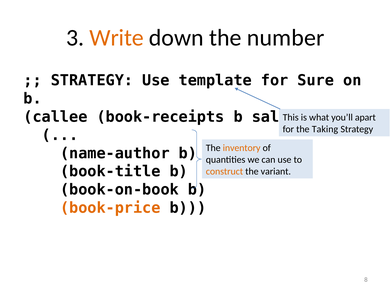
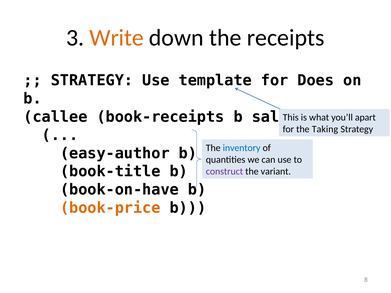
number: number -> receipts
Sure: Sure -> Does
inventory colour: orange -> blue
name-author: name-author -> easy-author
construct colour: orange -> purple
book-on-book: book-on-book -> book-on-have
